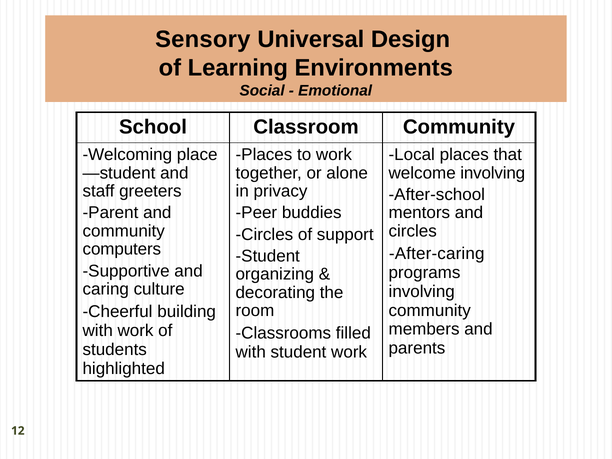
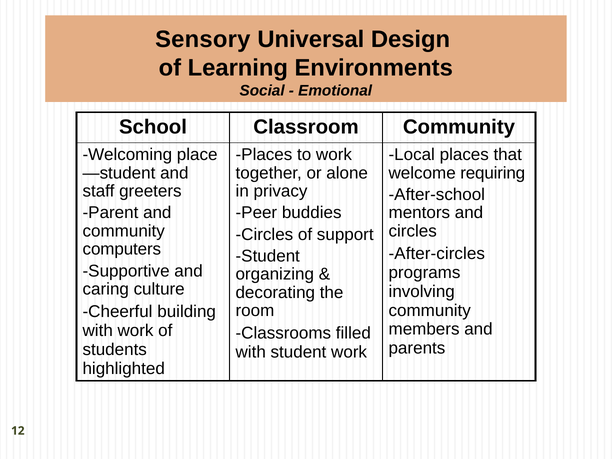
welcome involving: involving -> requiring
After-caring: After-caring -> After-circles
